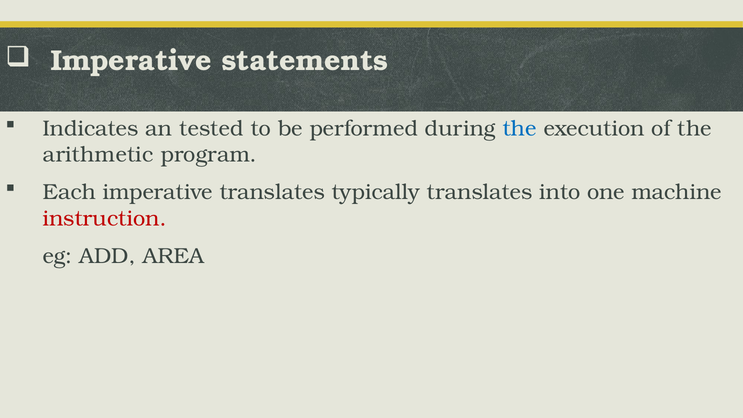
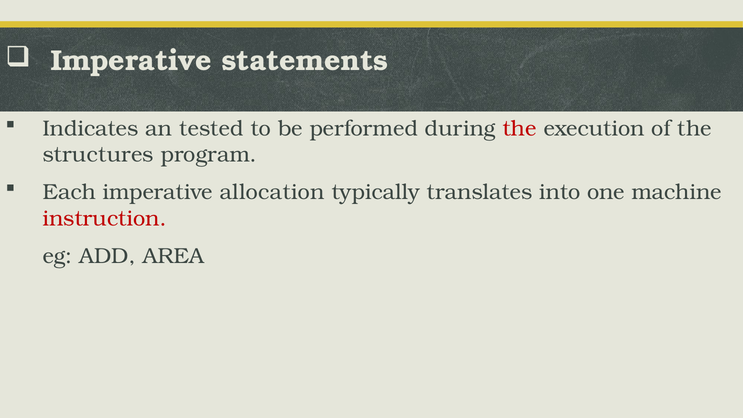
the at (520, 129) colour: blue -> red
arithmetic: arithmetic -> structures
imperative translates: translates -> allocation
